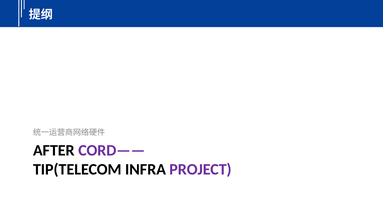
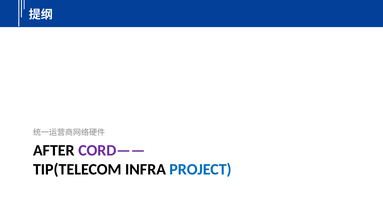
PROJECT colour: purple -> blue
